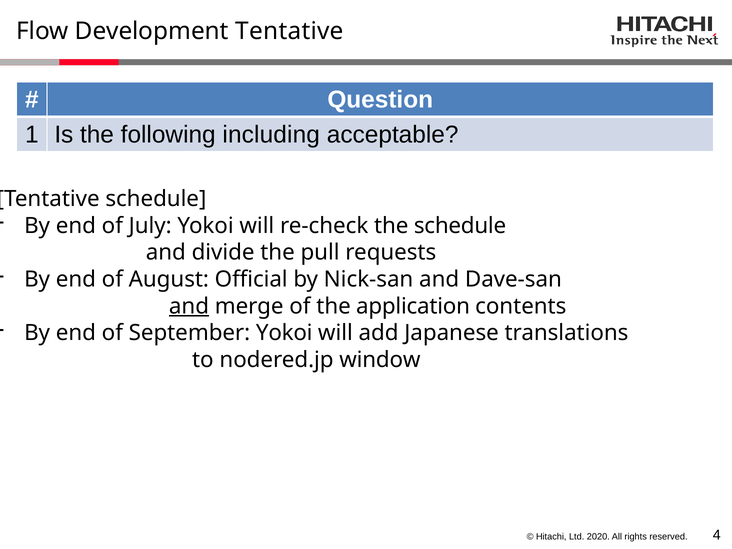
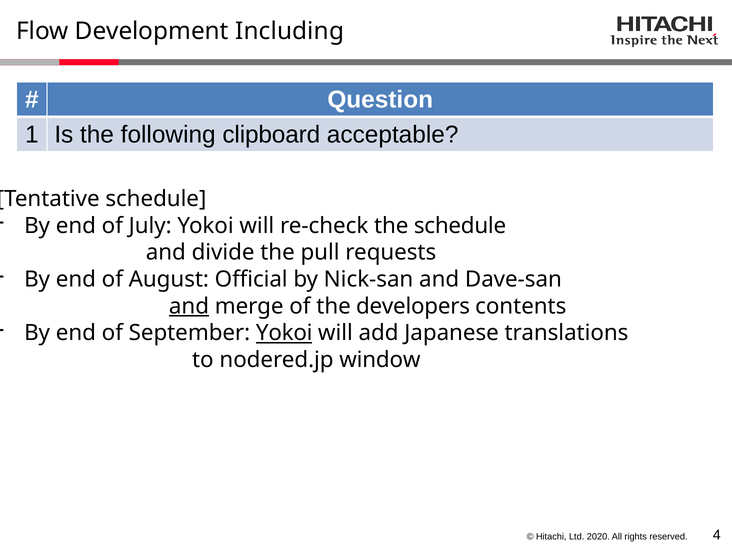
Development Tentative: Tentative -> Including
including: including -> clipboard
application: application -> developers
Yokoi at (284, 333) underline: none -> present
